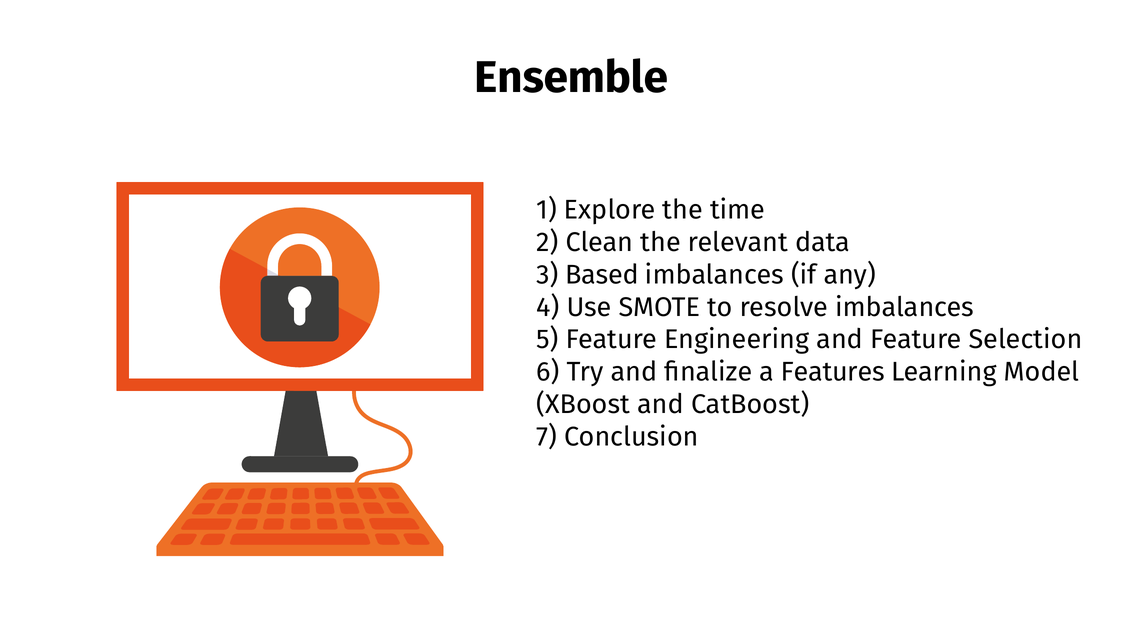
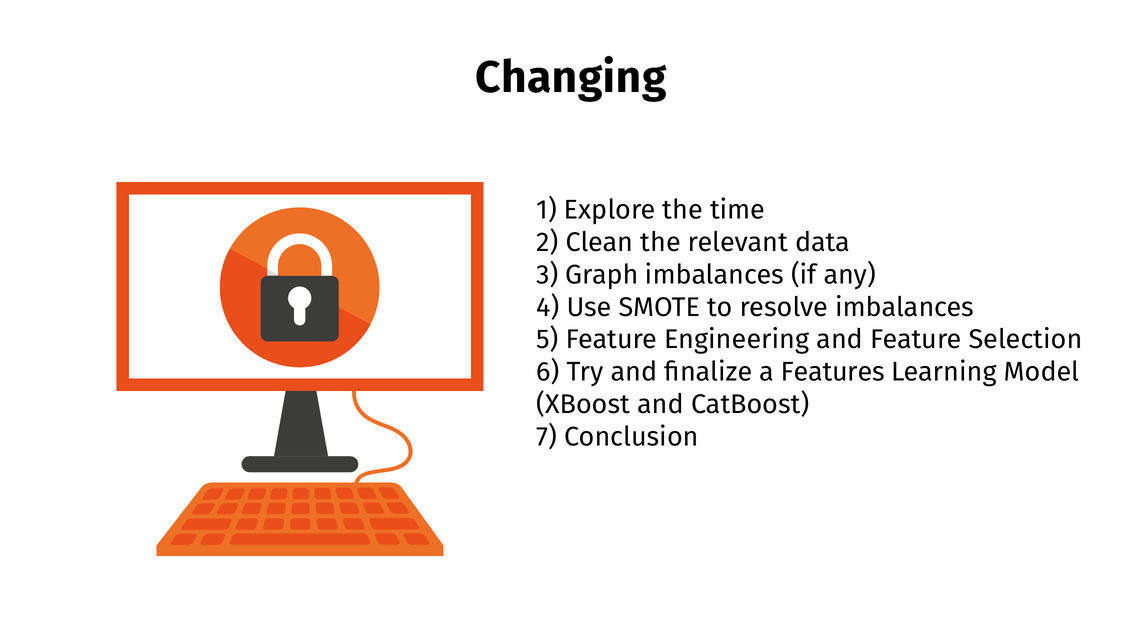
Ensemble: Ensemble -> Changing
Based: Based -> Graph
